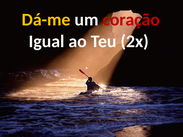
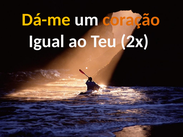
coração colour: red -> orange
